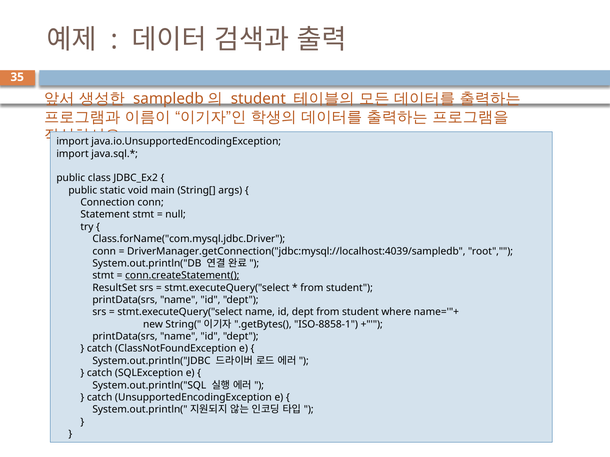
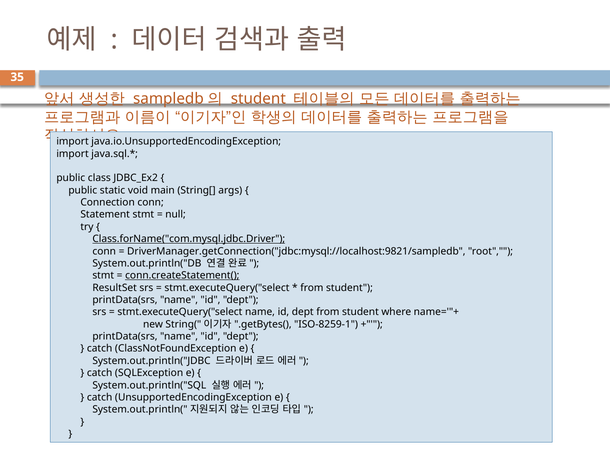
Class.forName("com.mysql.jdbc.Driver underline: none -> present
DriverManager.getConnection("jdbc:mysql://localhost:4039/sampledb: DriverManager.getConnection("jdbc:mysql://localhost:4039/sampledb -> DriverManager.getConnection("jdbc:mysql://localhost:9821/sampledb
ISO-8858-1: ISO-8858-1 -> ISO-8259-1
